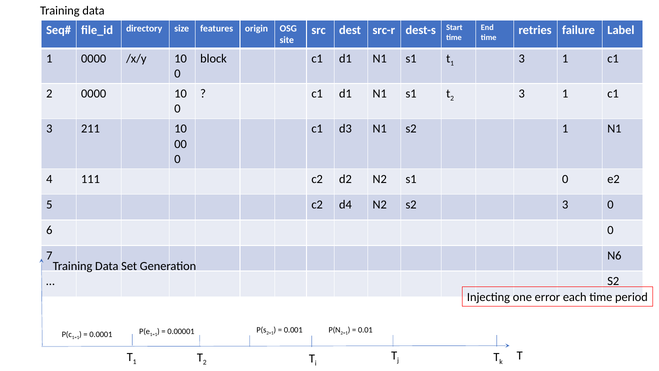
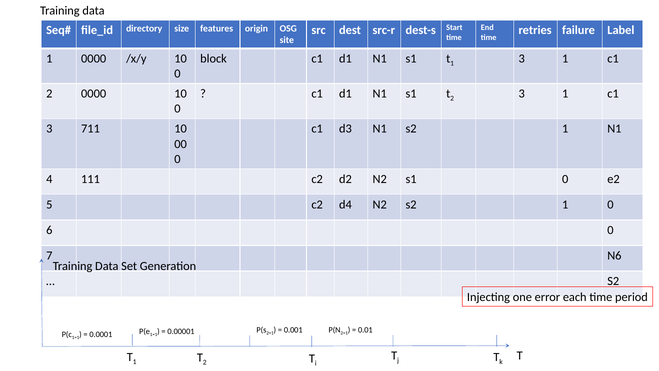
211: 211 -> 711
N2 s2 3: 3 -> 1
